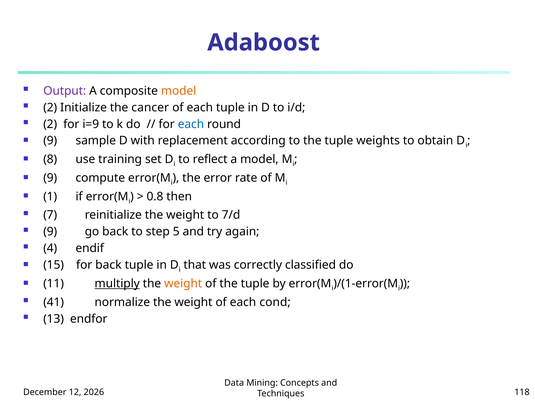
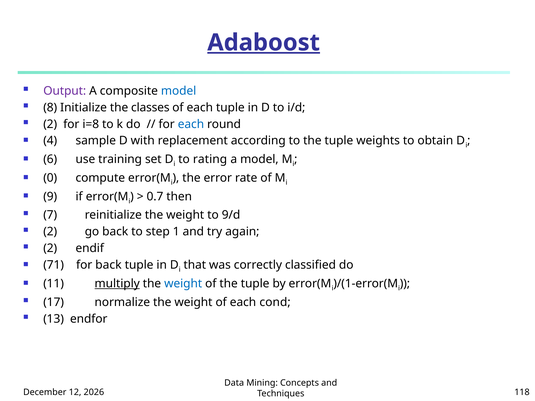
Adaboost underline: none -> present
model at (179, 91) colour: orange -> blue
2 at (50, 108): 2 -> 8
cancer: cancer -> classes
i=9: i=9 -> i=8
9 at (50, 141): 9 -> 4
8: 8 -> 6
reflect: reflect -> rating
9 at (50, 178): 9 -> 0
1: 1 -> 9
0.8: 0.8 -> 0.7
7/d: 7/d -> 9/d
9 at (50, 232): 9 -> 2
5: 5 -> 1
4 at (50, 248): 4 -> 2
15: 15 -> 71
weight at (183, 284) colour: orange -> blue
41: 41 -> 17
